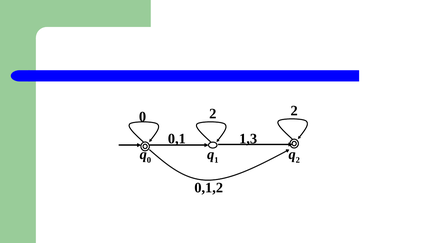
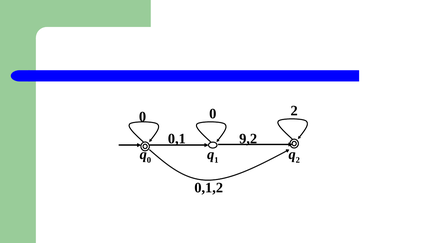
0 2: 2 -> 0
1,3: 1,3 -> 9,2
